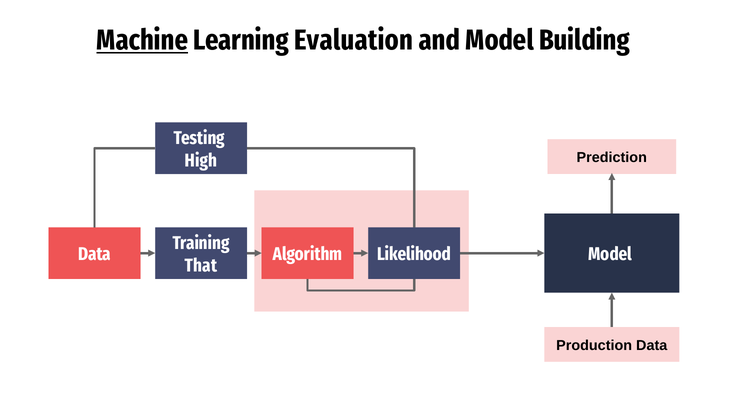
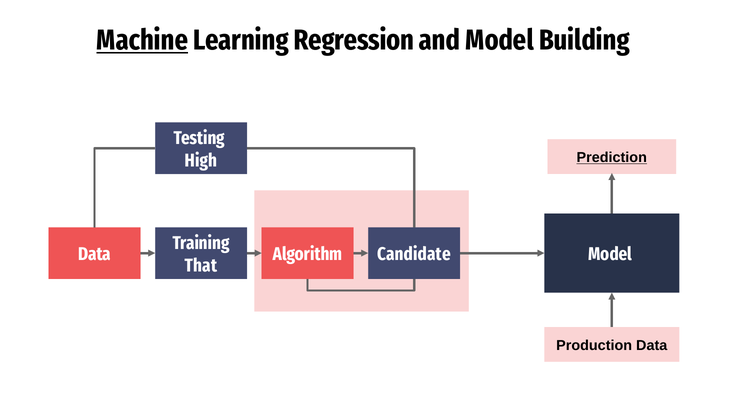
Evaluation: Evaluation -> Regression
Prediction underline: none -> present
Likelihood: Likelihood -> Candidate
